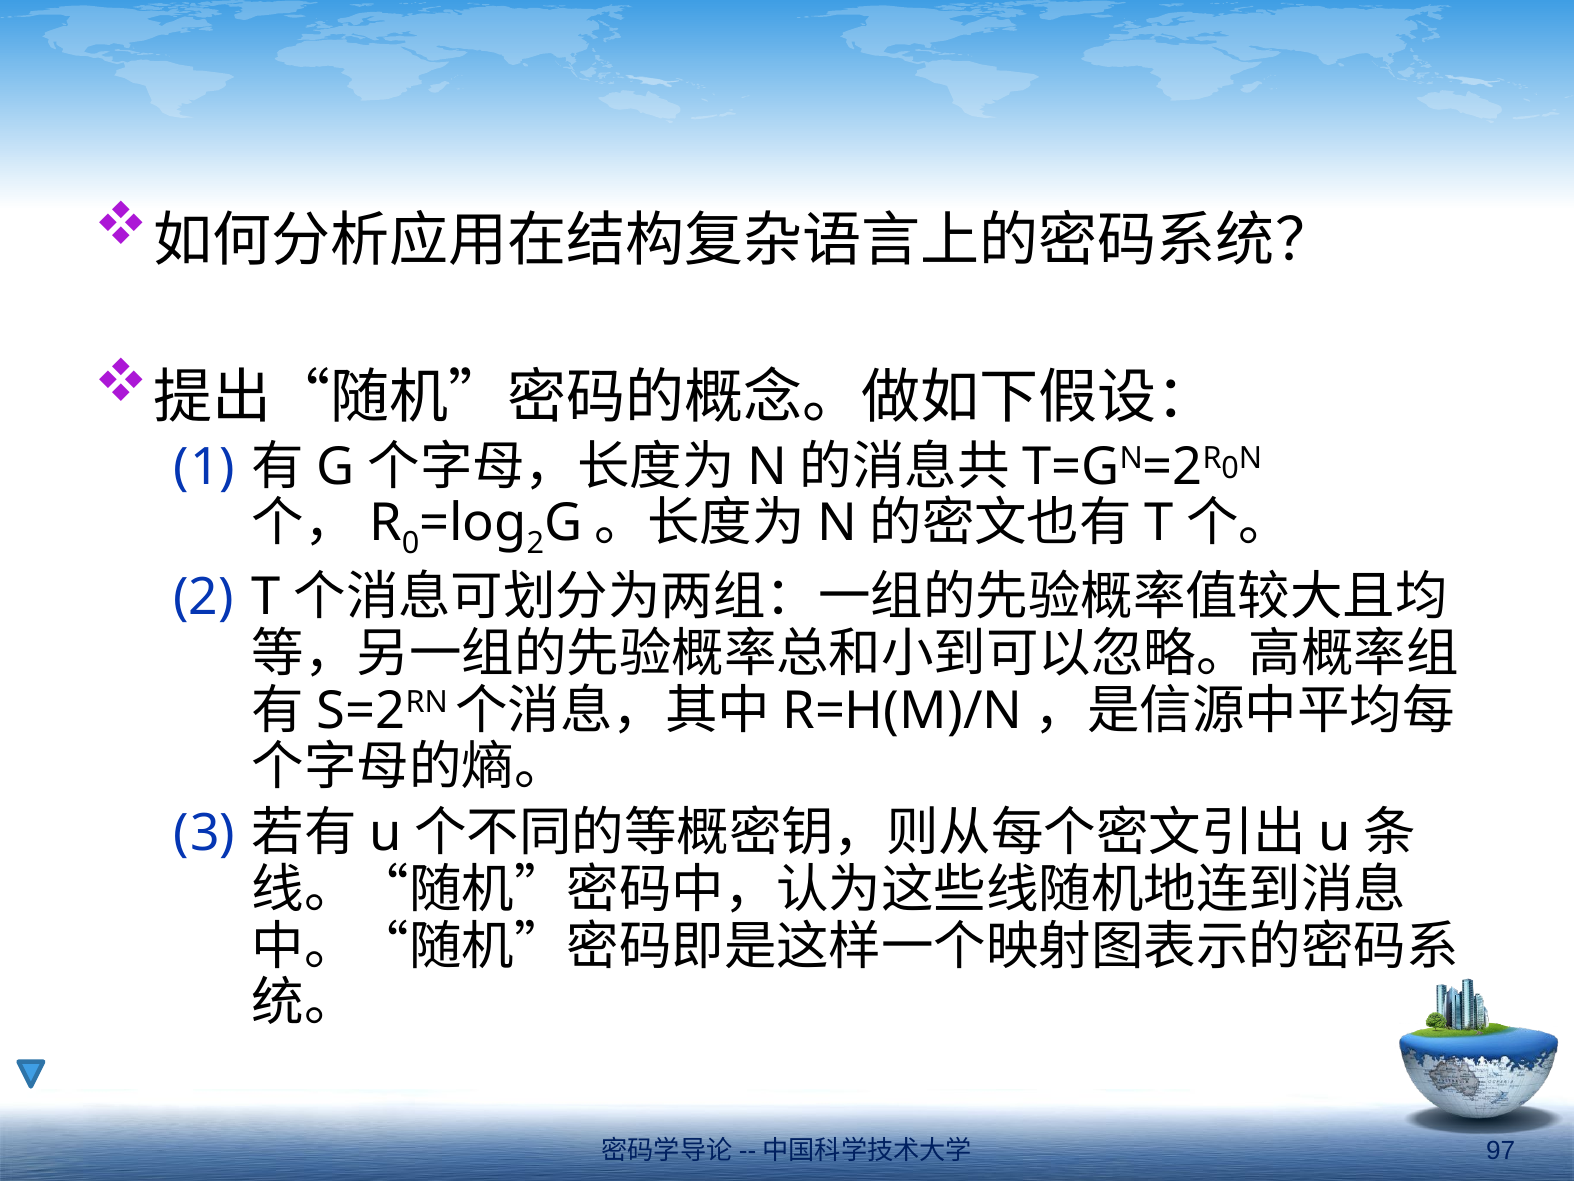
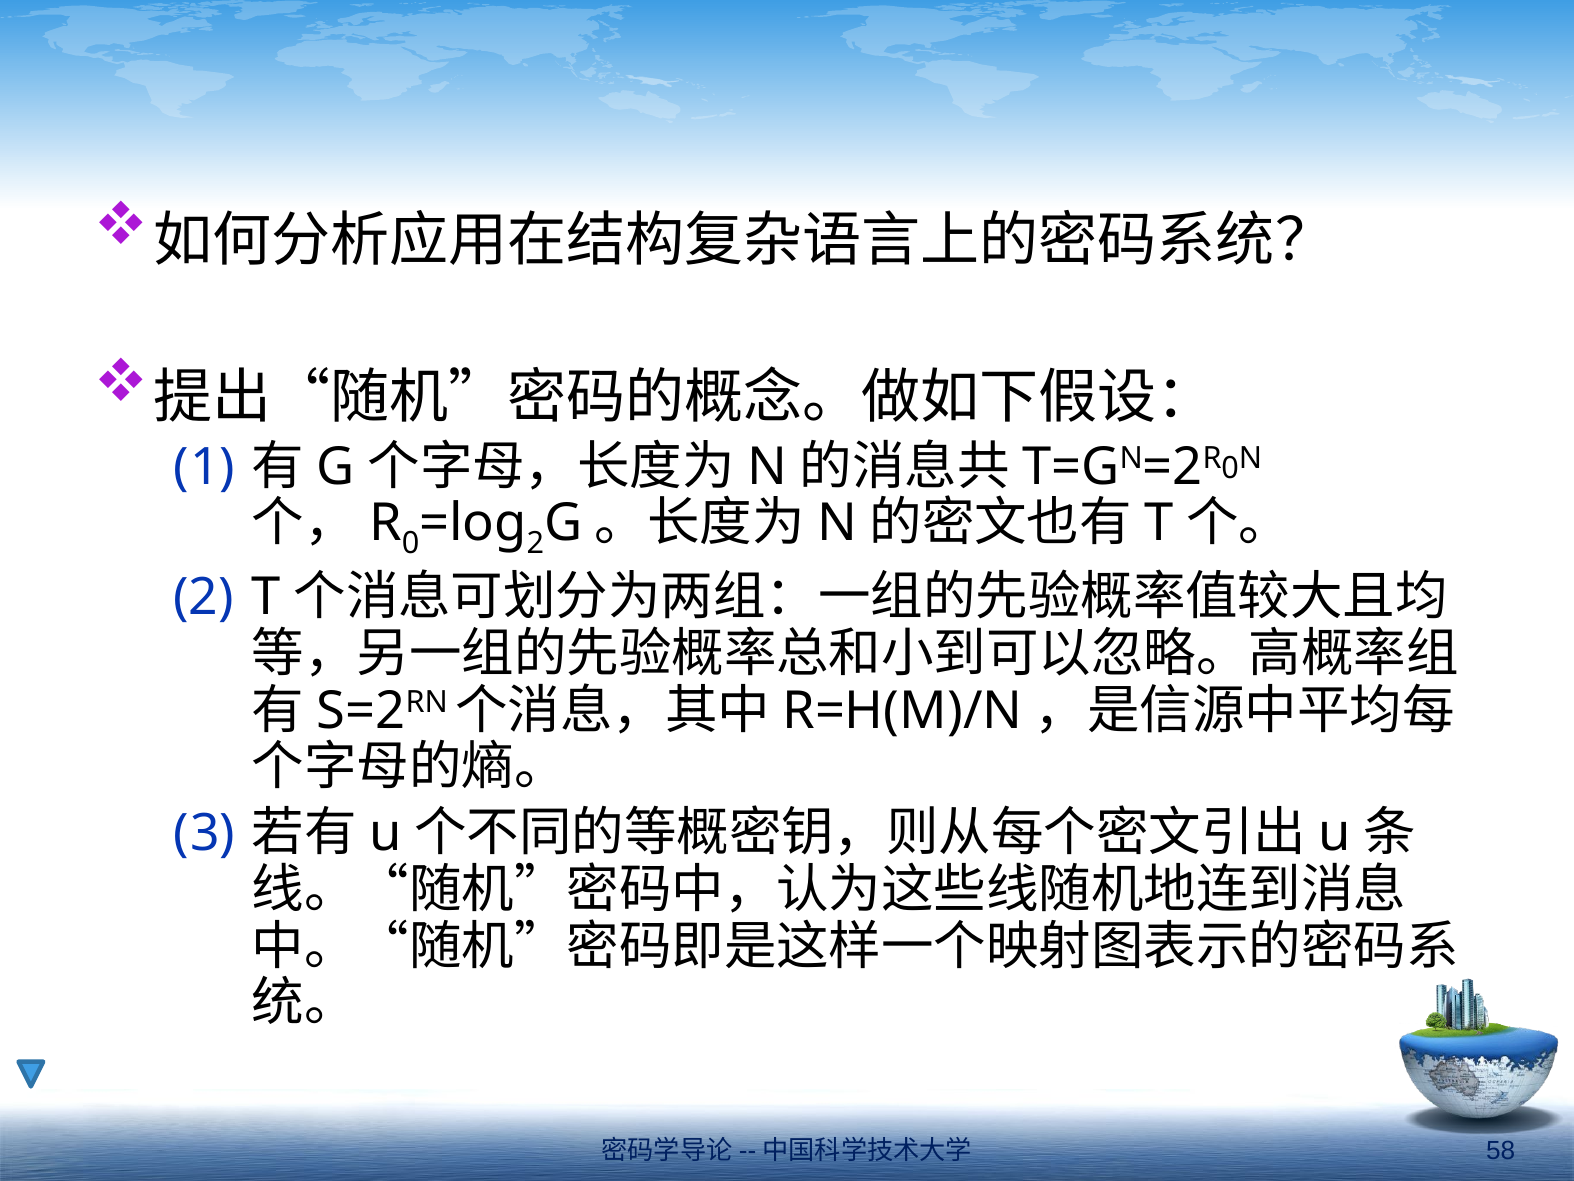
97: 97 -> 58
